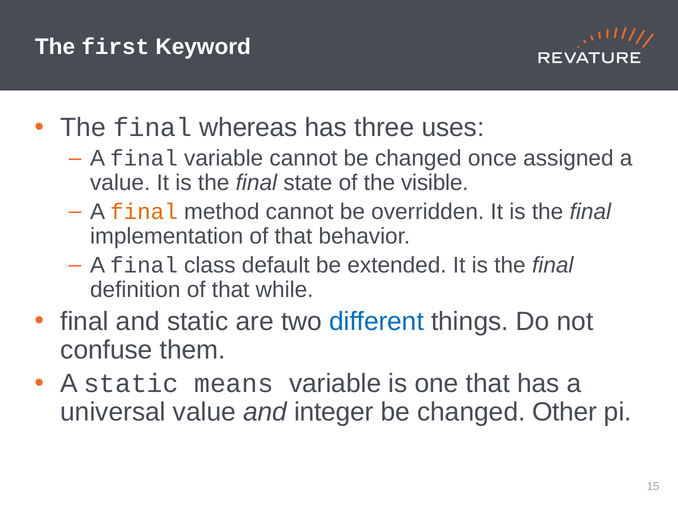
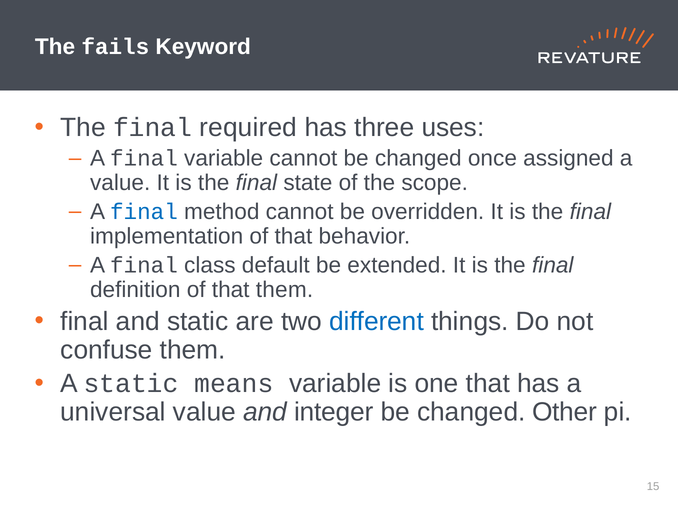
first: first -> fails
whereas: whereas -> required
visible: visible -> scope
final at (144, 212) colour: orange -> blue
that while: while -> them
